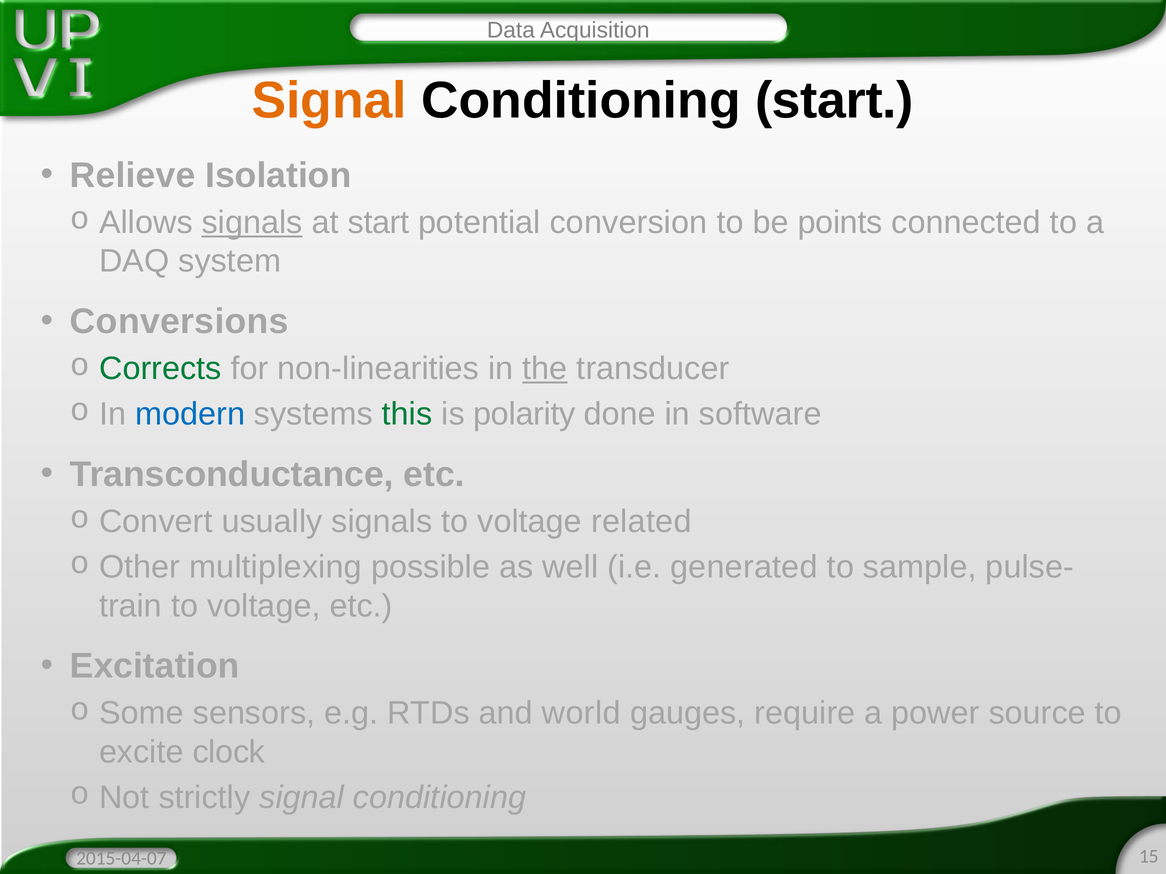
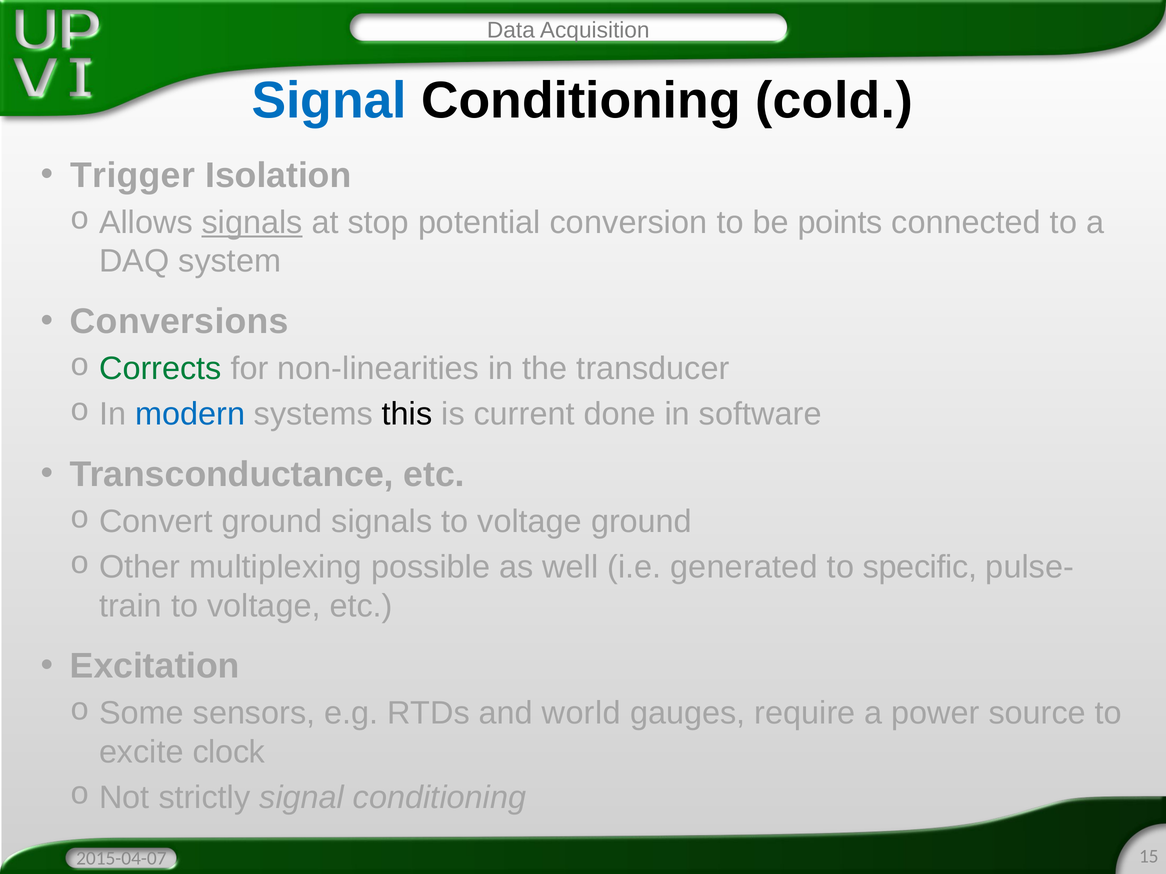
Signal at (329, 101) colour: orange -> blue
Conditioning start: start -> cold
Relieve: Relieve -> Trigger
at start: start -> stop
the underline: present -> none
this colour: green -> black
polarity: polarity -> current
Convert usually: usually -> ground
voltage related: related -> ground
sample: sample -> specific
